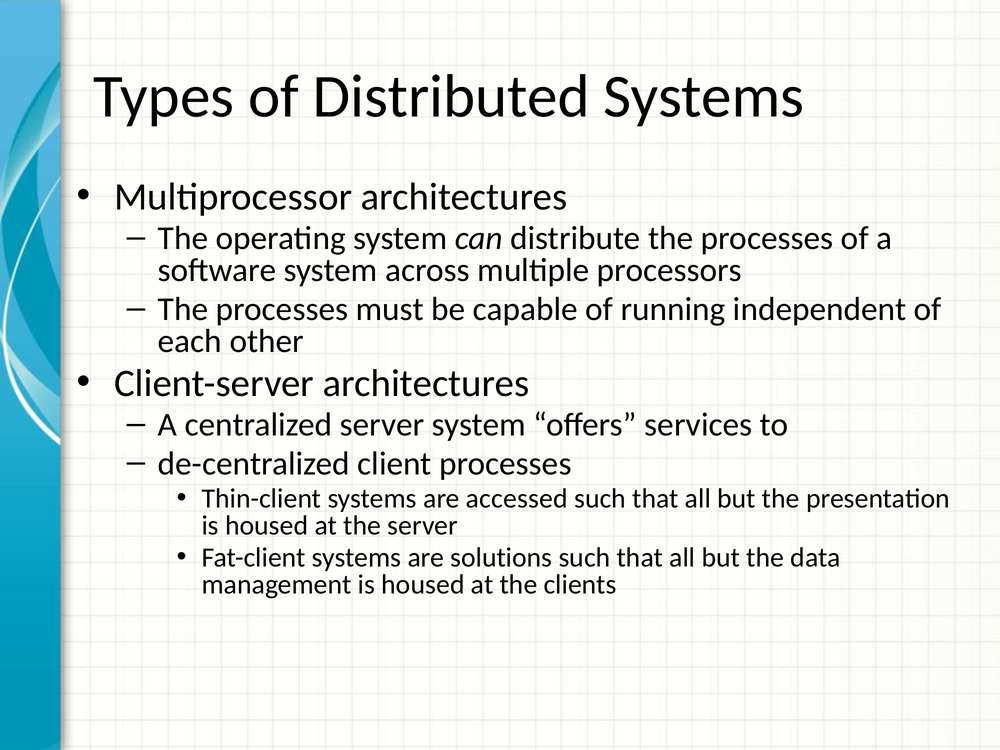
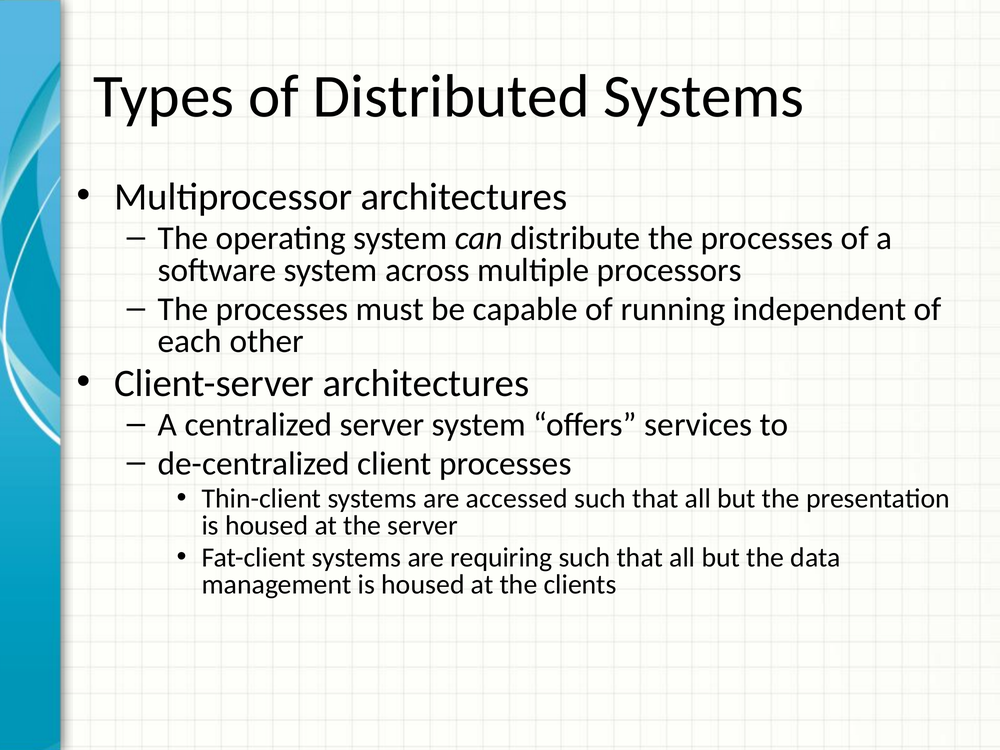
solutions: solutions -> requiring
